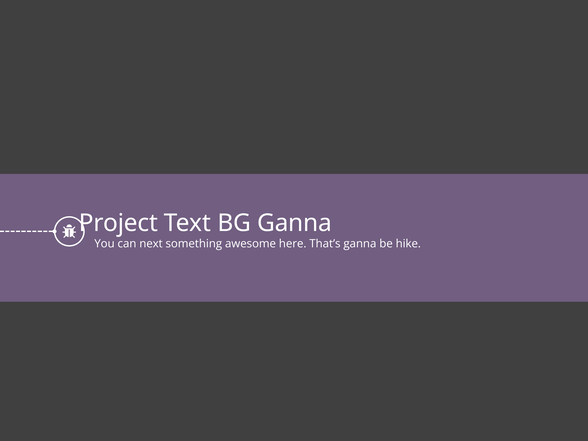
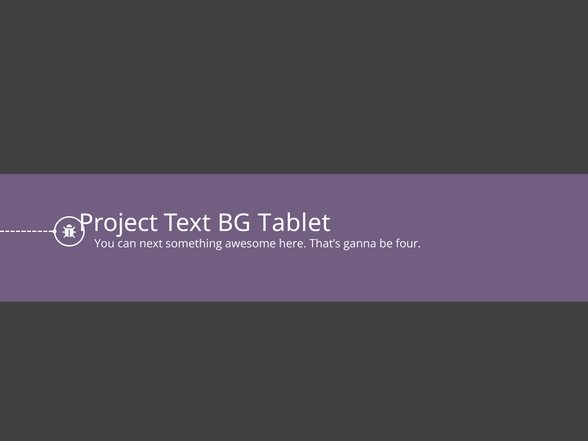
BG Ganna: Ganna -> Tablet
hike: hike -> four
